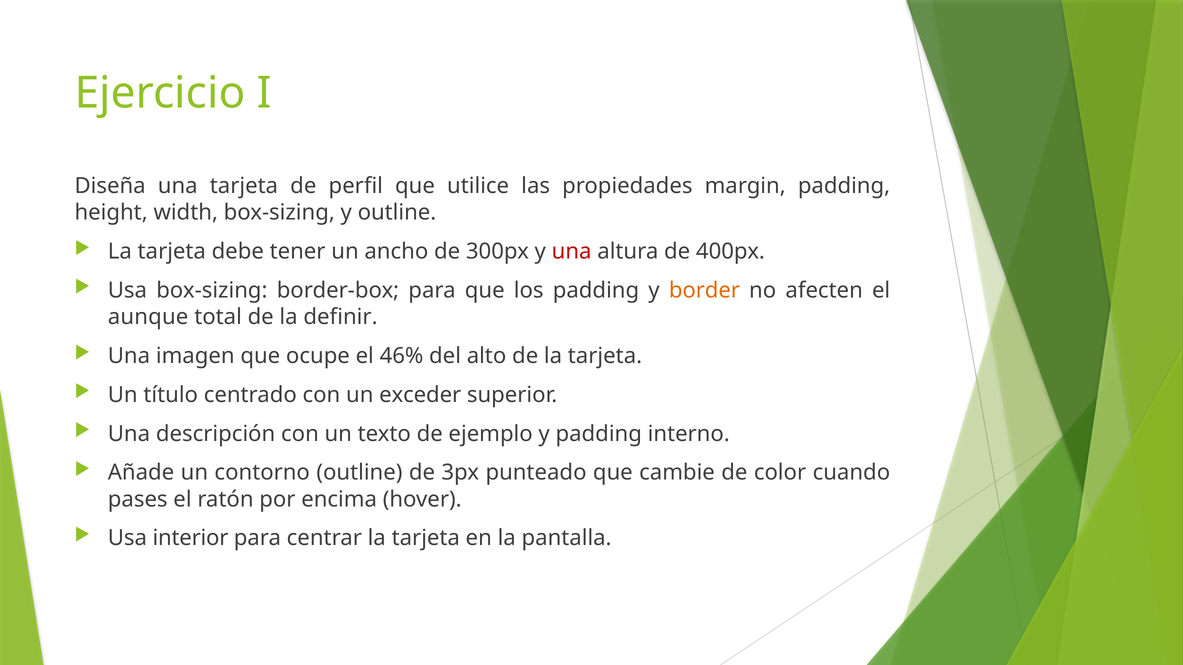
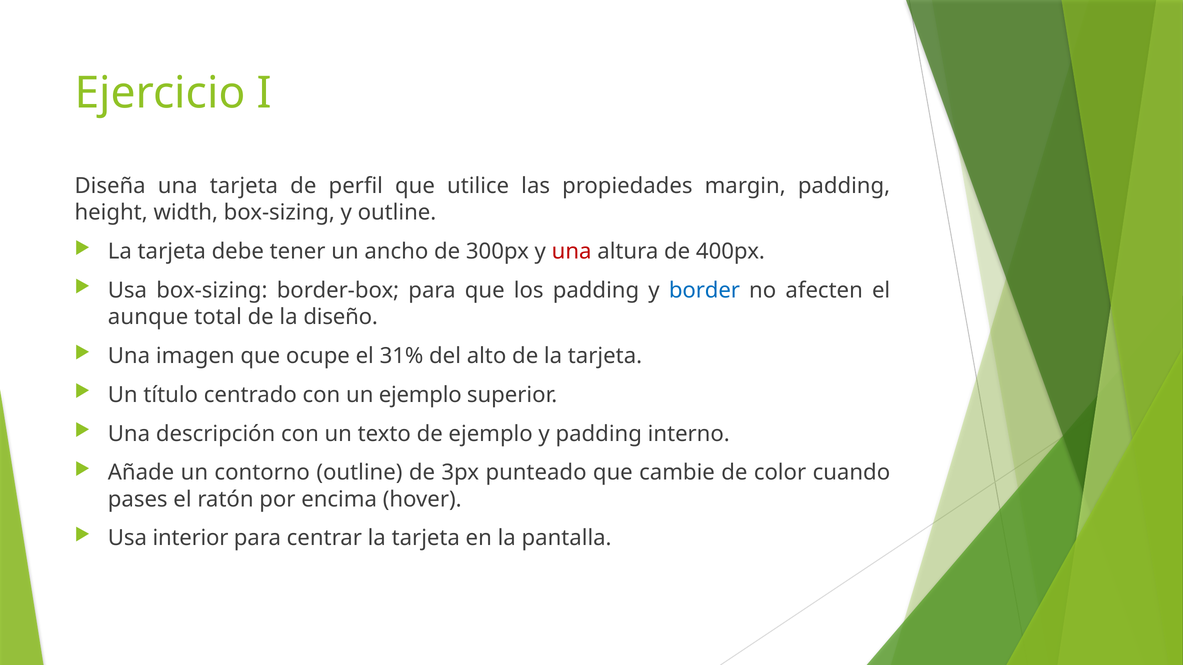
border colour: orange -> blue
definir: definir -> diseño
46%: 46% -> 31%
un exceder: exceder -> ejemplo
